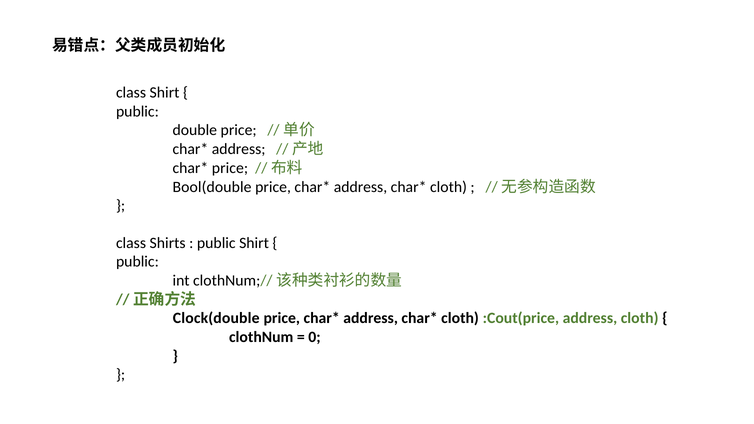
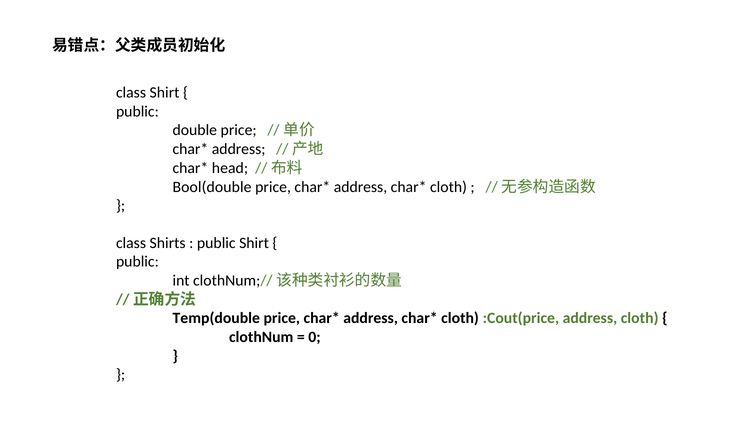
price at (230, 168): price -> head
Clock(double: Clock(double -> Temp(double
